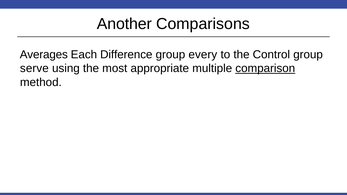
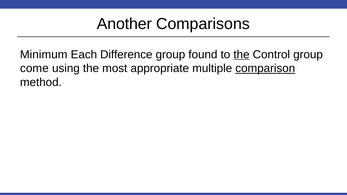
Averages: Averages -> Minimum
every: every -> found
the at (241, 55) underline: none -> present
serve: serve -> come
